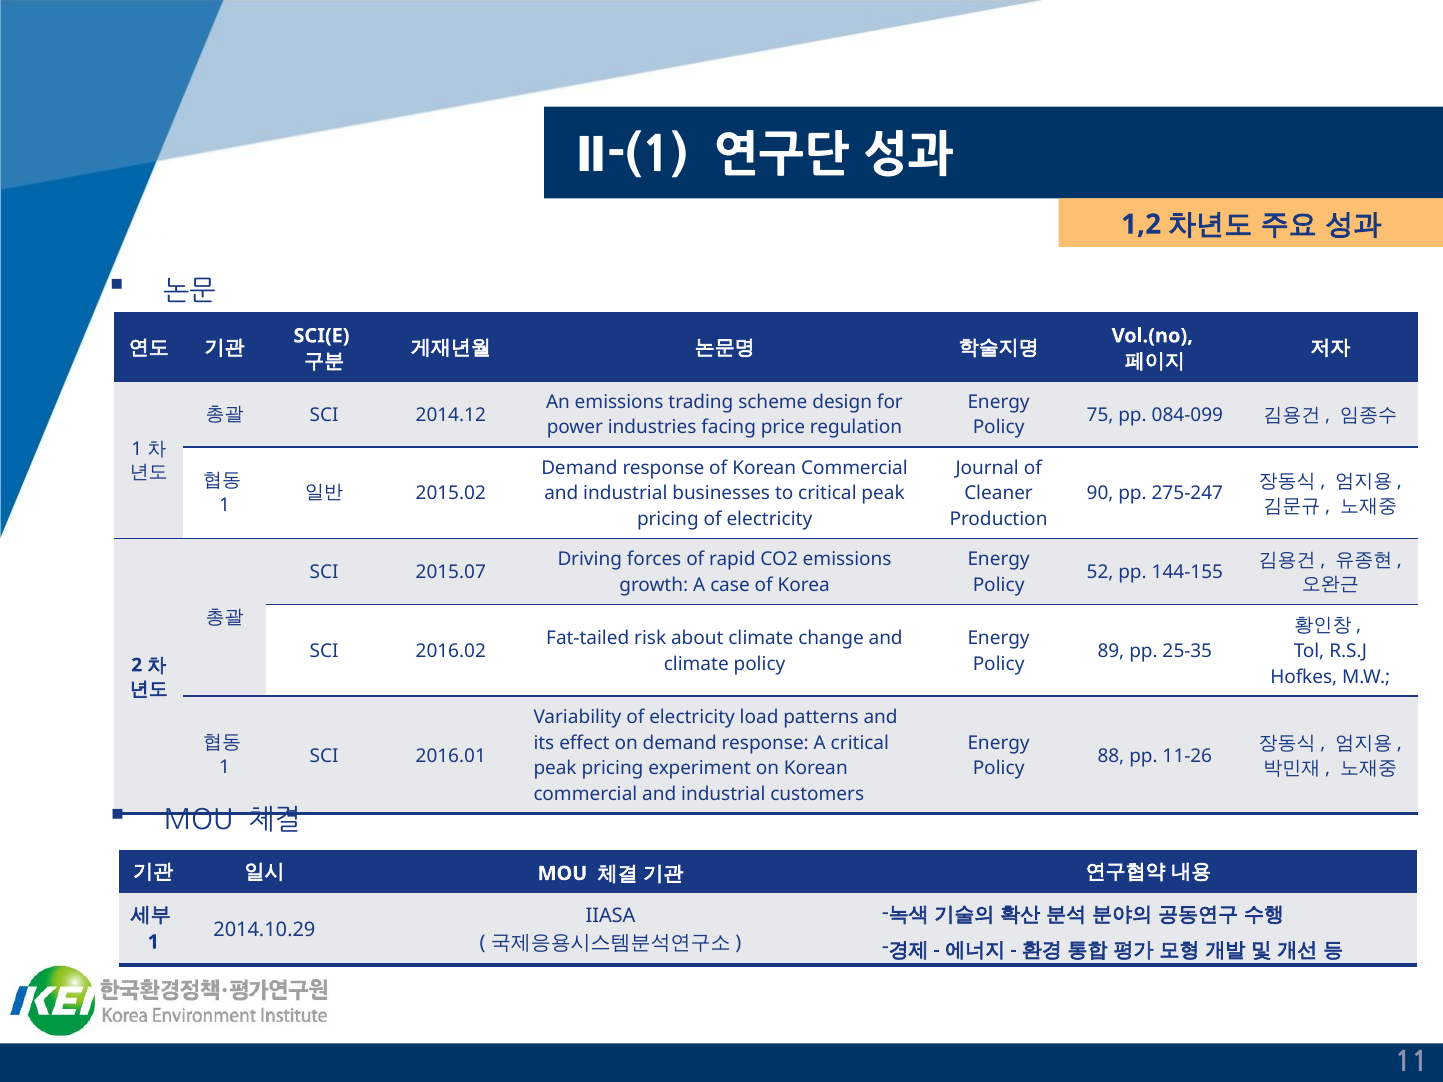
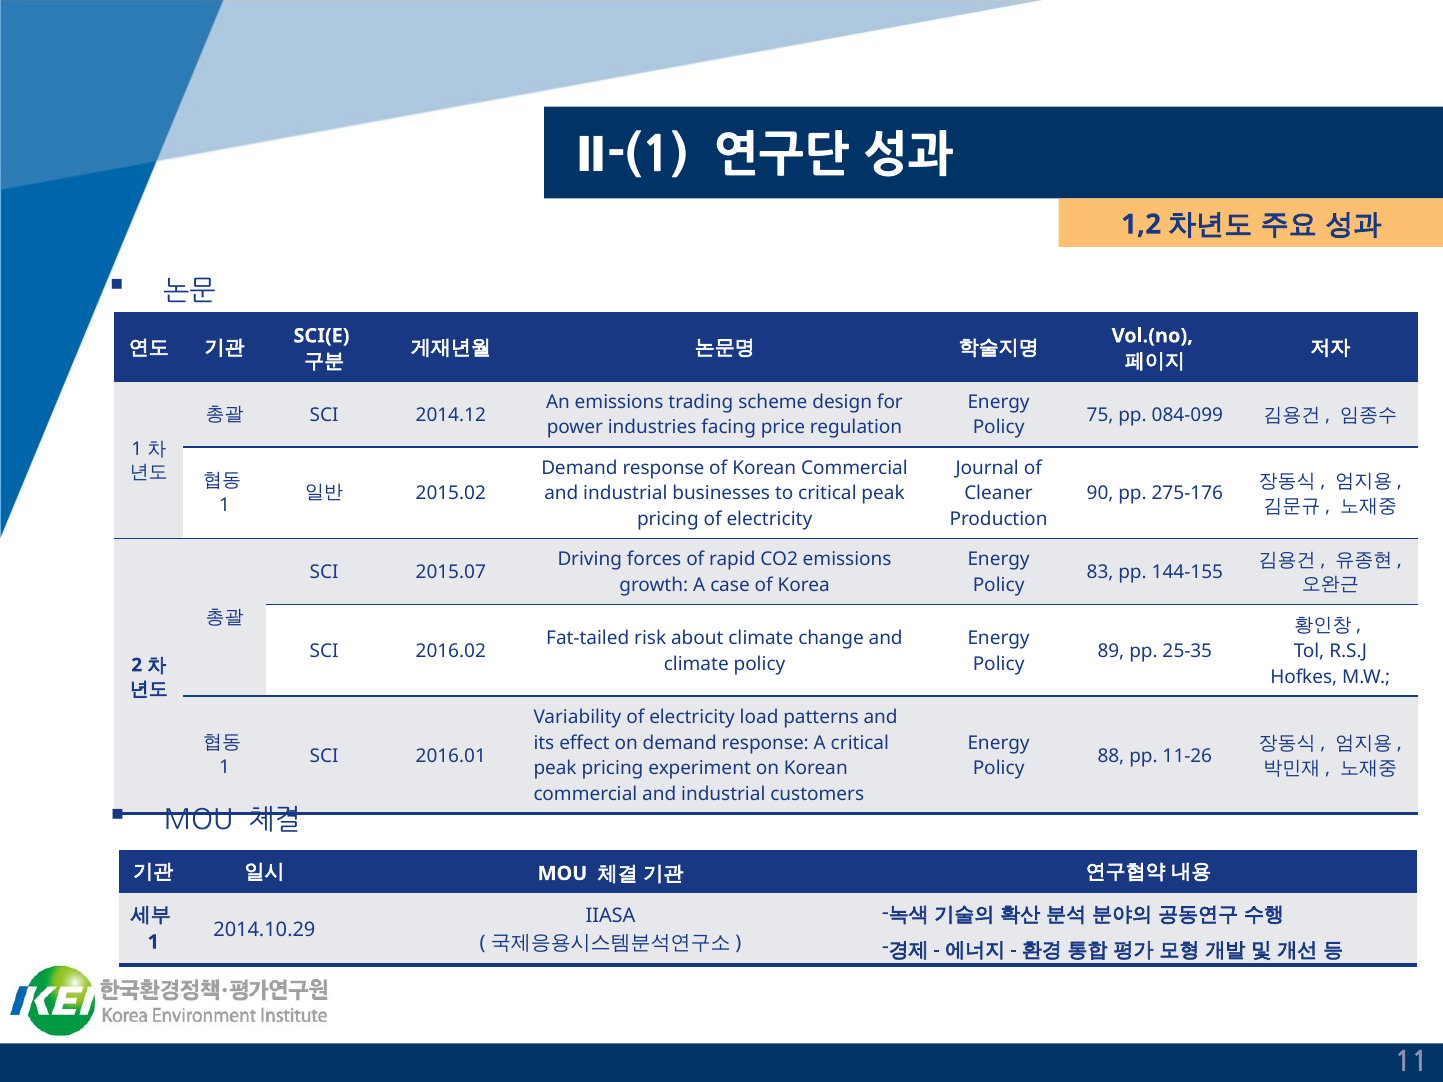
275-247: 275-247 -> 275-176
52: 52 -> 83
